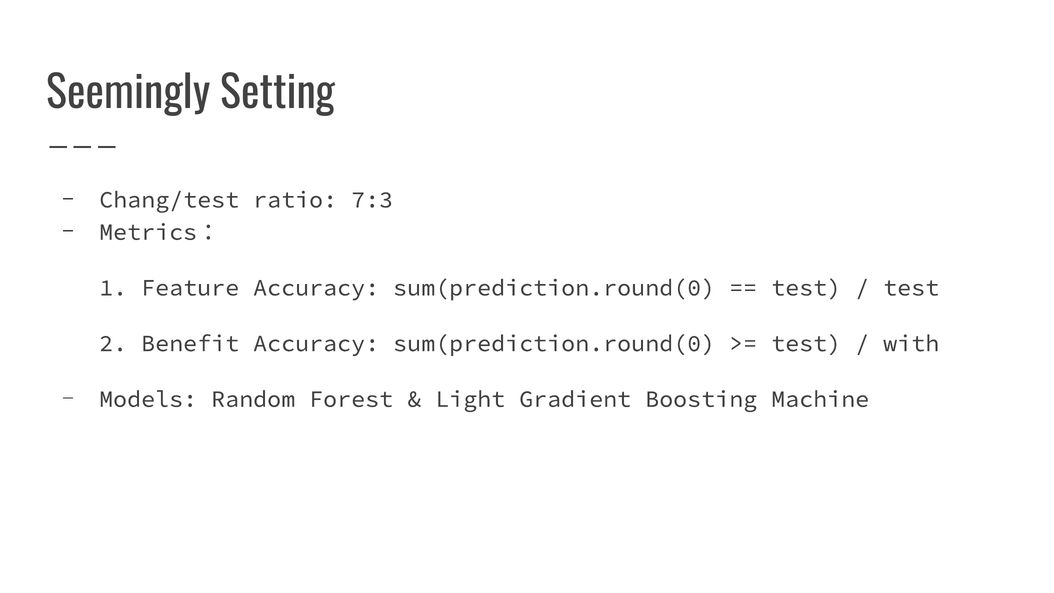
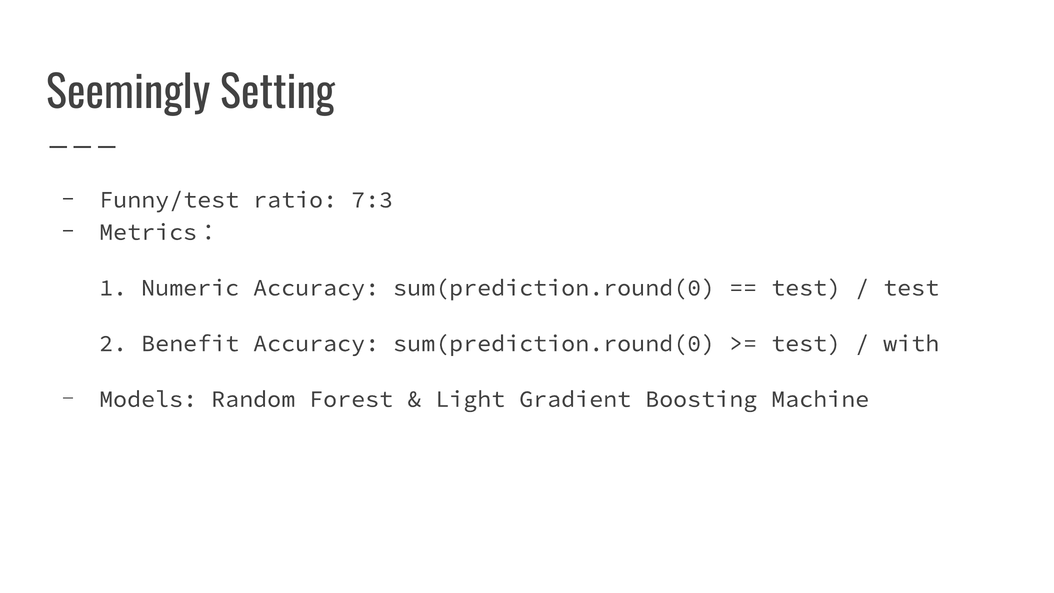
Chang/test: Chang/test -> Funny/test
Feature: Feature -> Numeric
